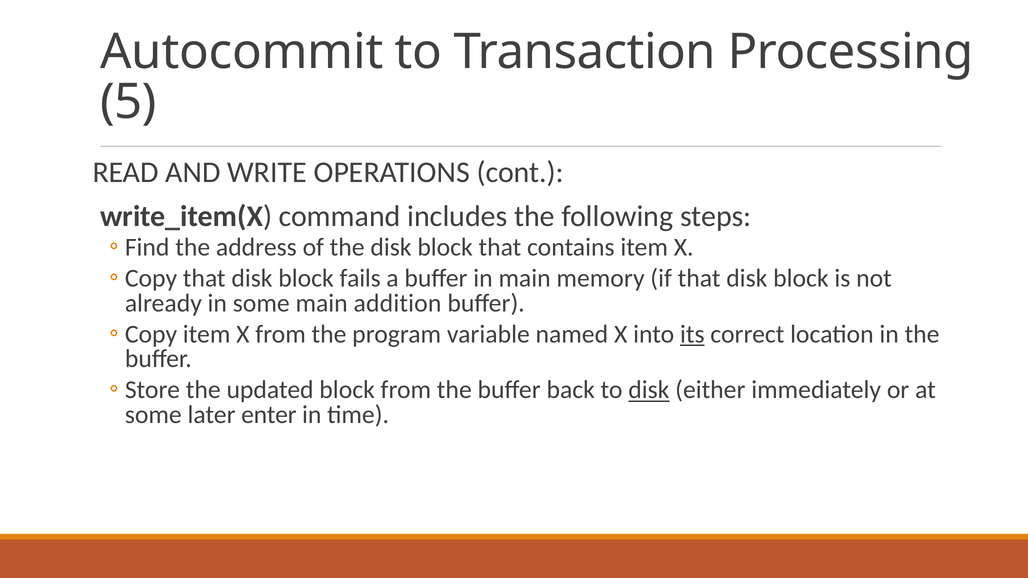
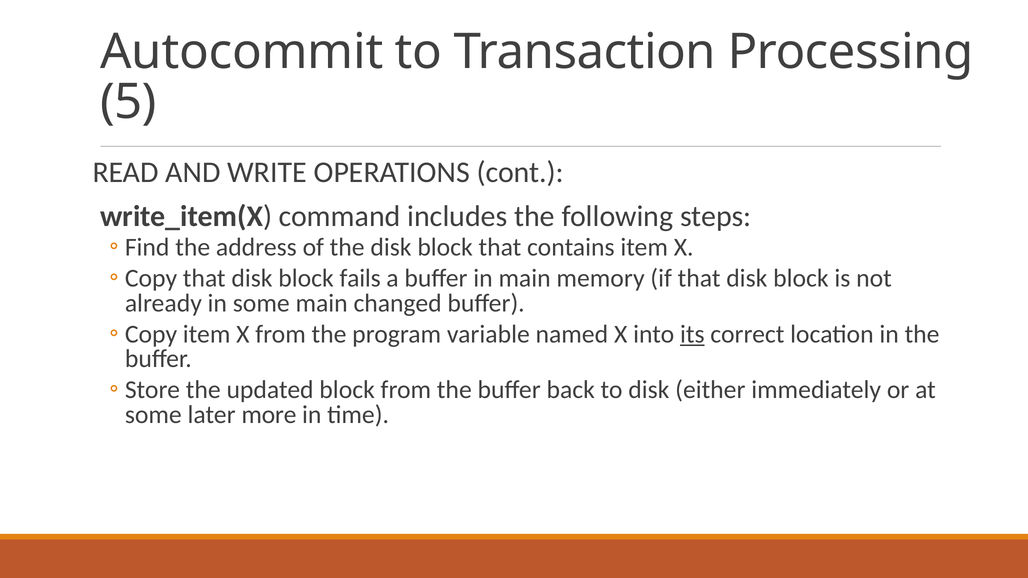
addition: addition -> changed
disk at (649, 390) underline: present -> none
enter: enter -> more
